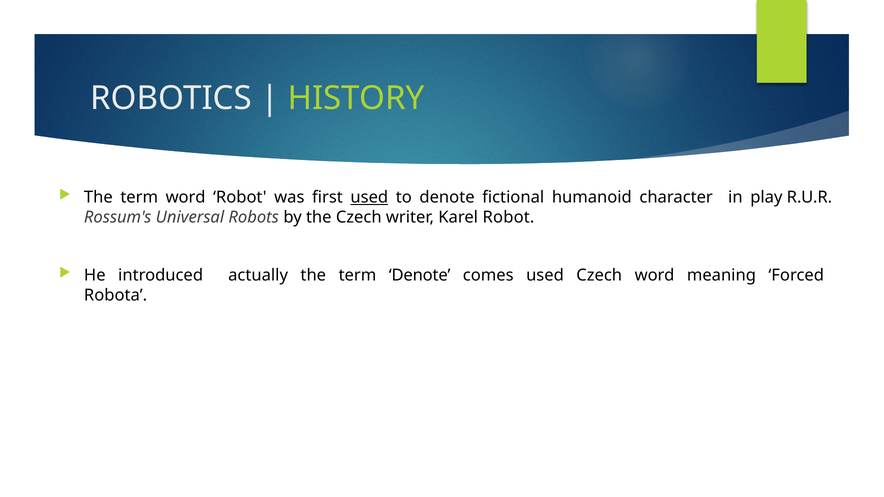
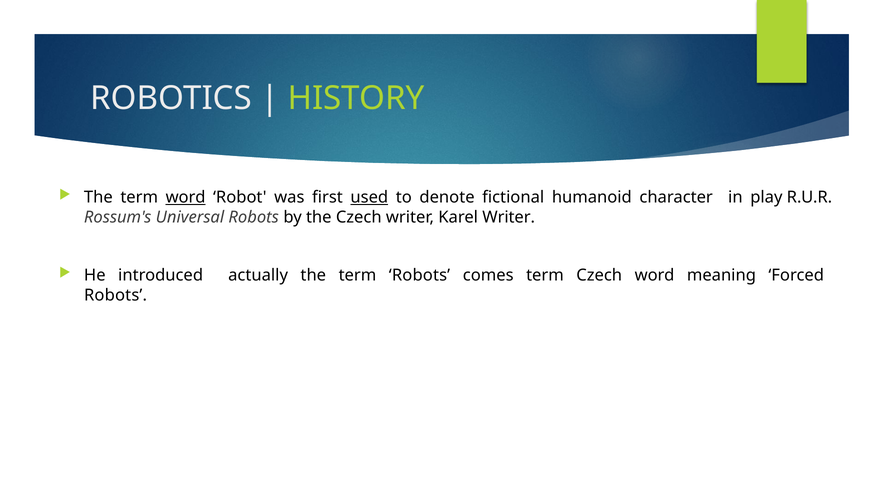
word at (186, 198) underline: none -> present
Karel Robot: Robot -> Writer
term Denote: Denote -> Robots
comes used: used -> term
Robota at (116, 295): Robota -> Robots
